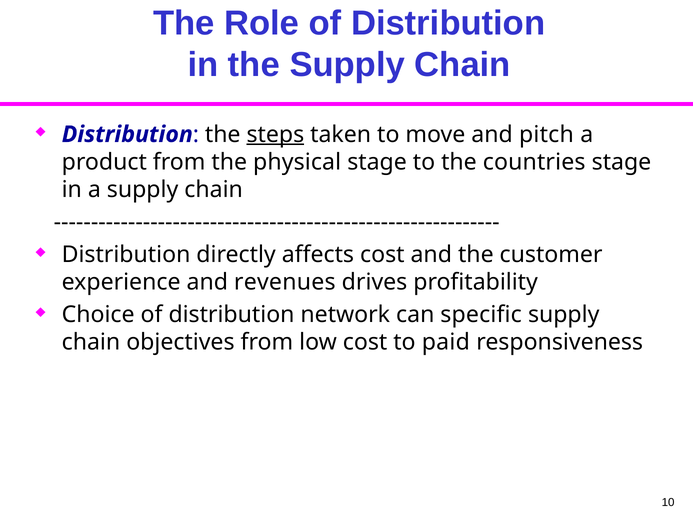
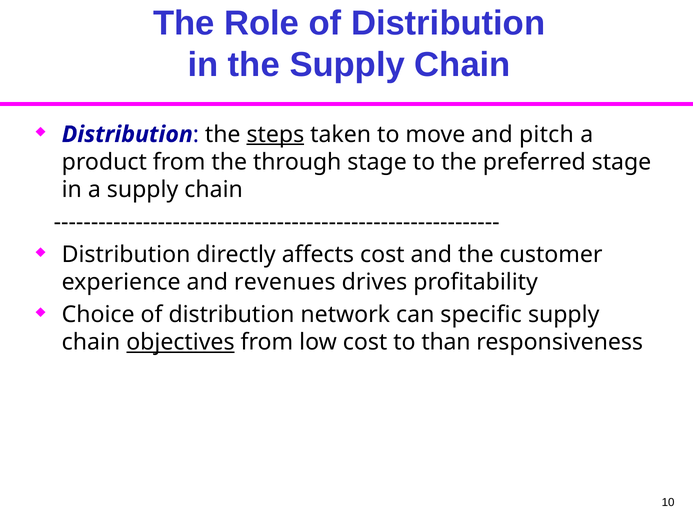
physical: physical -> through
countries: countries -> preferred
objectives underline: none -> present
paid: paid -> than
